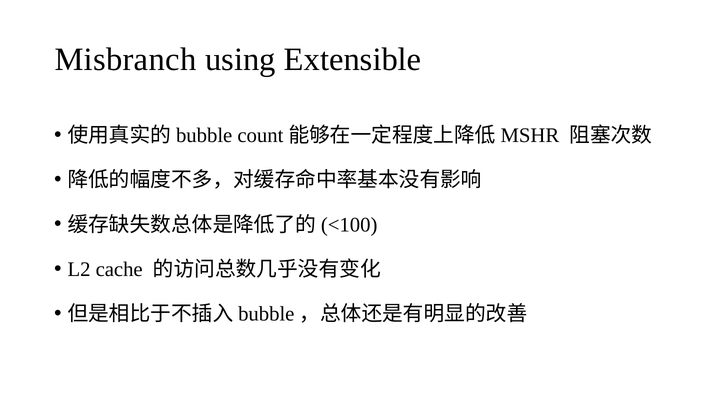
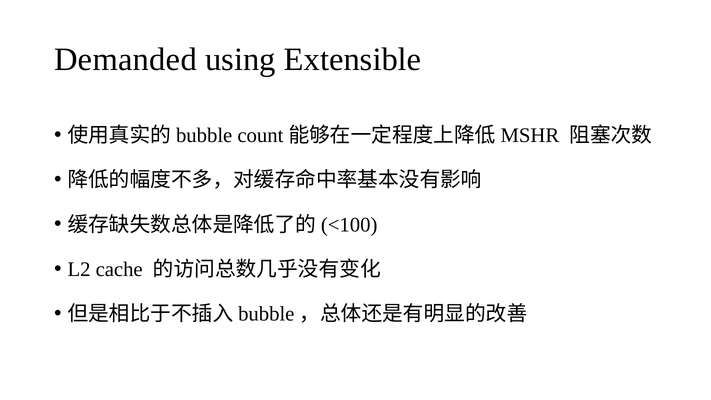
Misbranch: Misbranch -> Demanded
